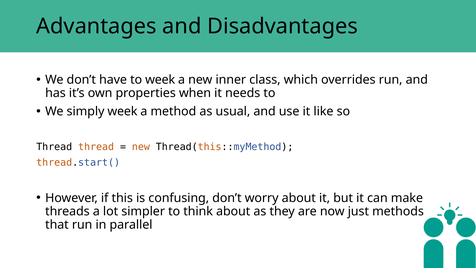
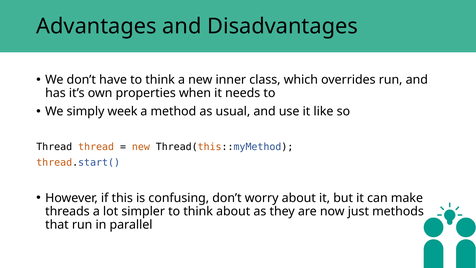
have to week: week -> think
